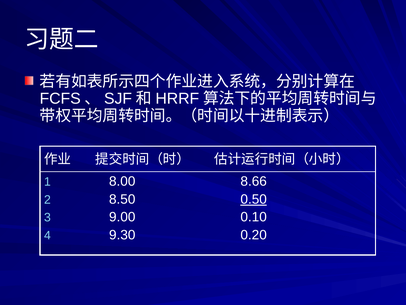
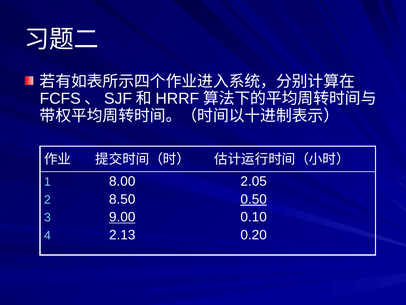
8.66: 8.66 -> 2.05
9.00 underline: none -> present
9.30: 9.30 -> 2.13
